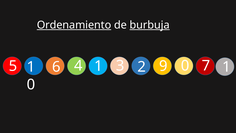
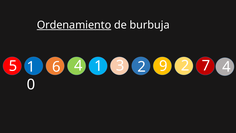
burbuja underline: present -> none
7 1: 1 -> 4
5 0: 0 -> 2
